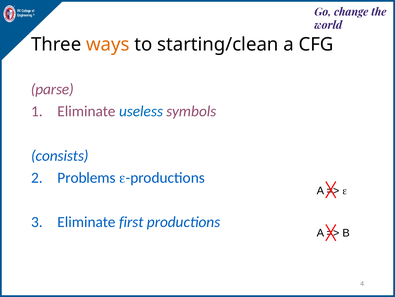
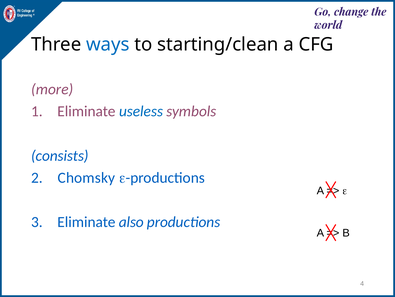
ways colour: orange -> blue
parse: parse -> more
Problems: Problems -> Chomsky
first: first -> also
